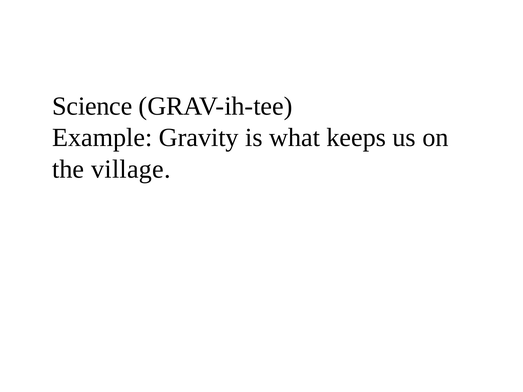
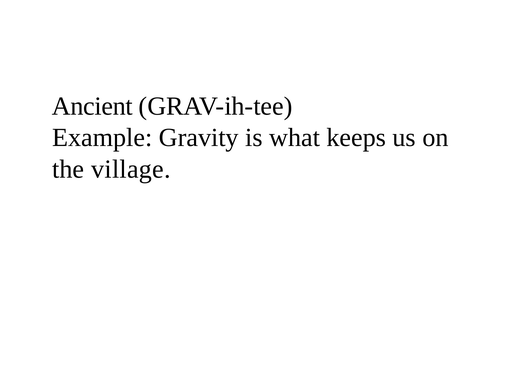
Science: Science -> Ancient
